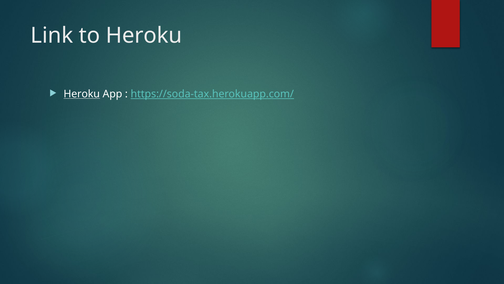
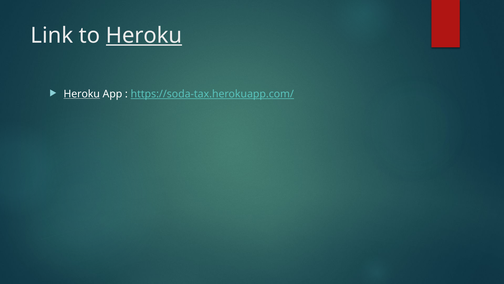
Heroku at (144, 35) underline: none -> present
